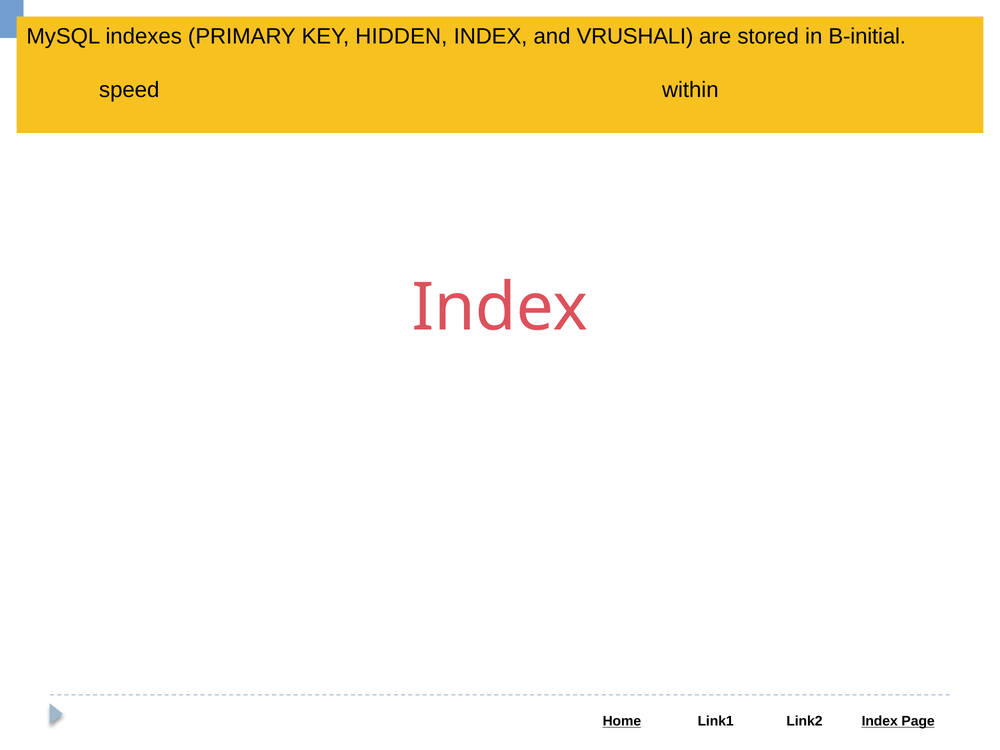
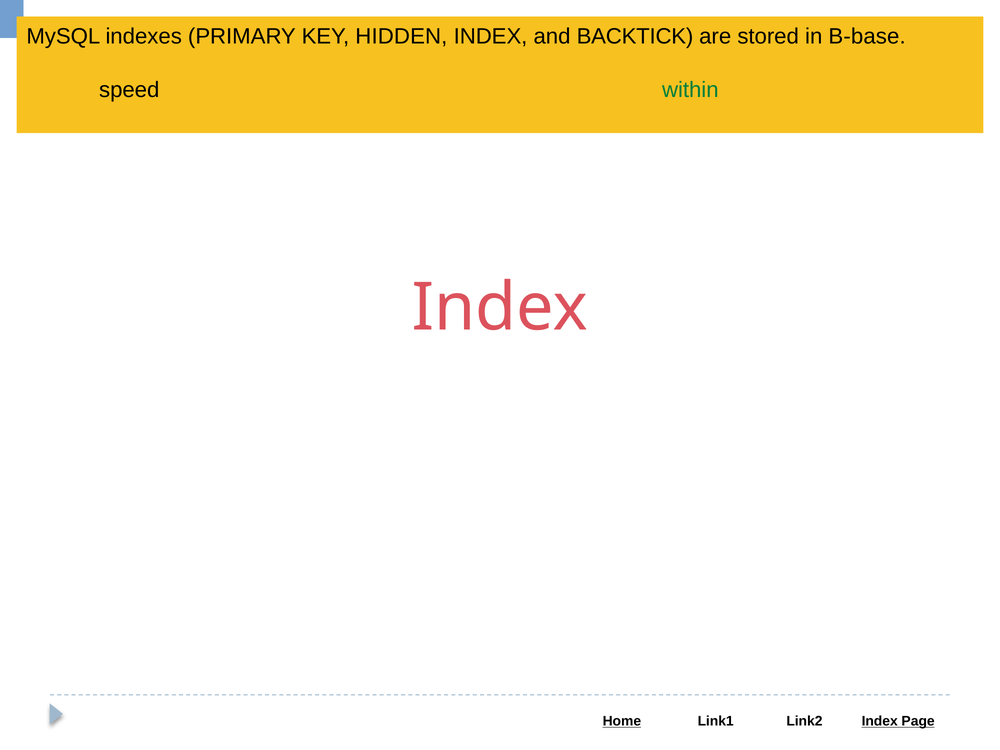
VRUSHALI: VRUSHALI -> BACKTICK
B-initial: B-initial -> B-base
within colour: black -> green
